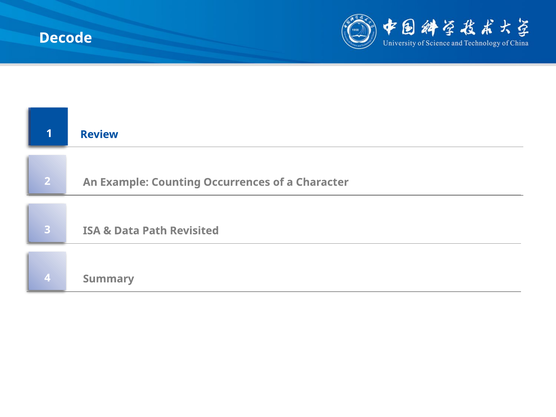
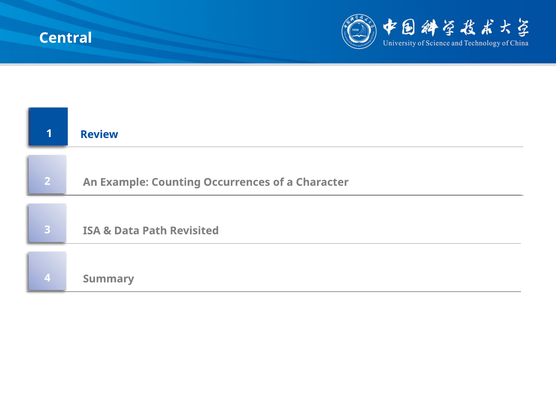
Decode: Decode -> Central
